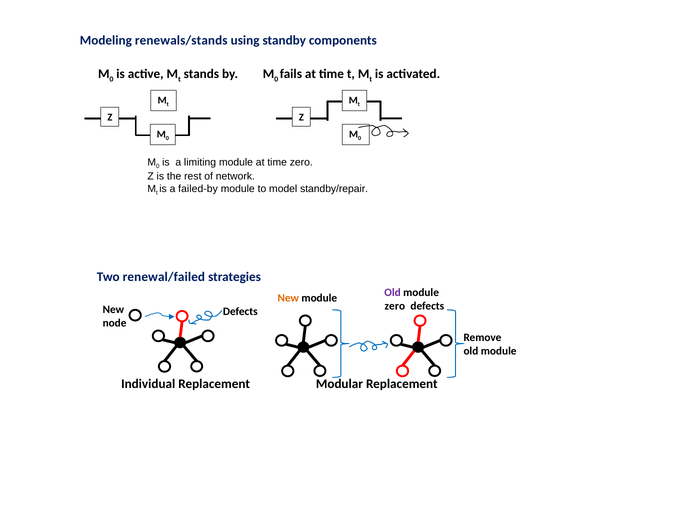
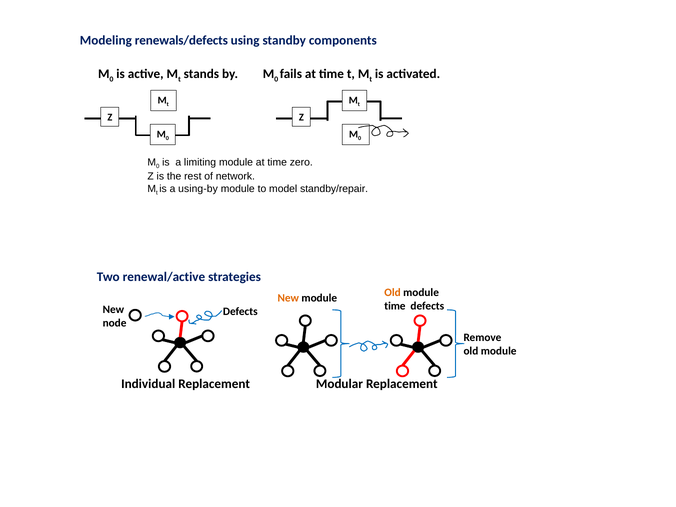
renewals/stands: renewals/stands -> renewals/defects
failed-by: failed-by -> using-by
renewal/failed: renewal/failed -> renewal/active
Old at (393, 293) colour: purple -> orange
zero at (395, 306): zero -> time
